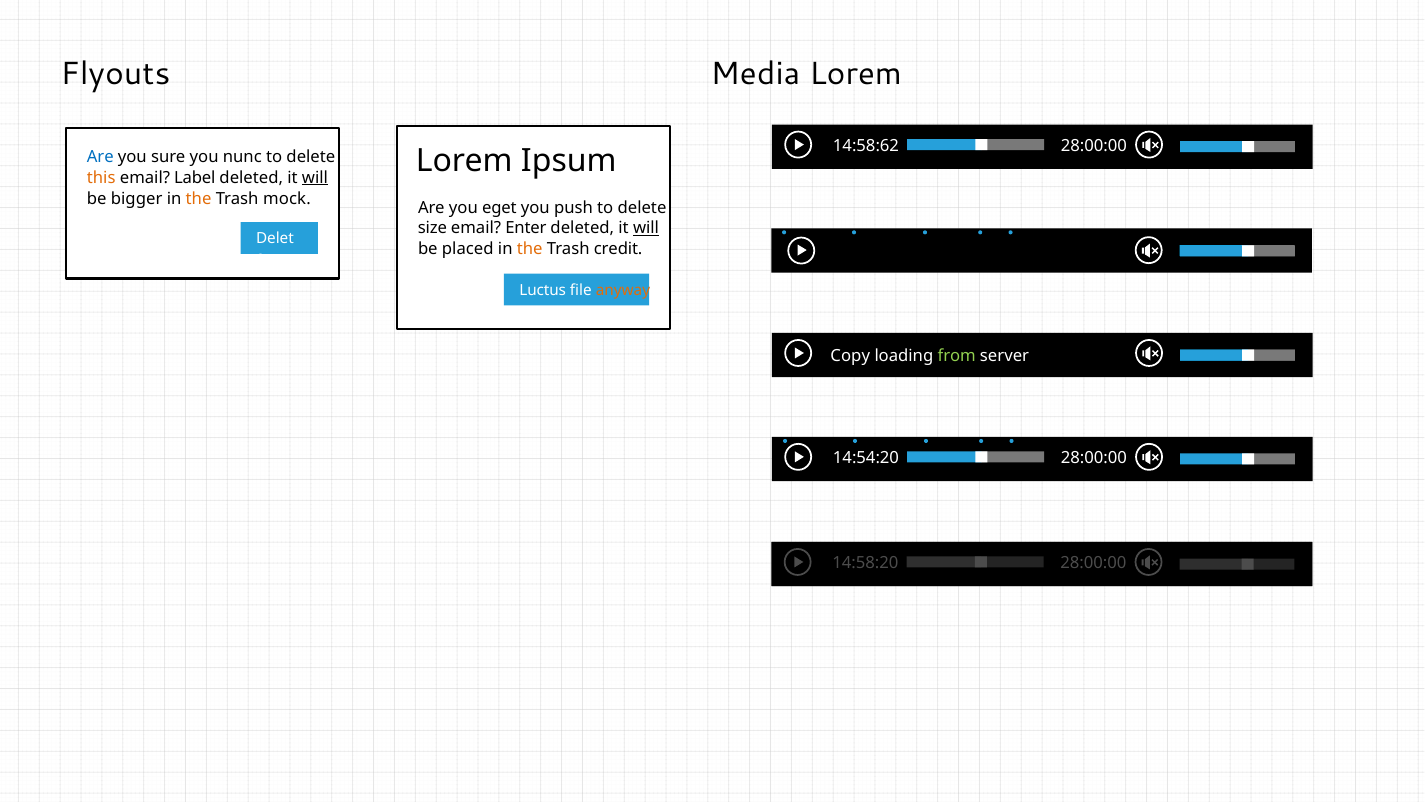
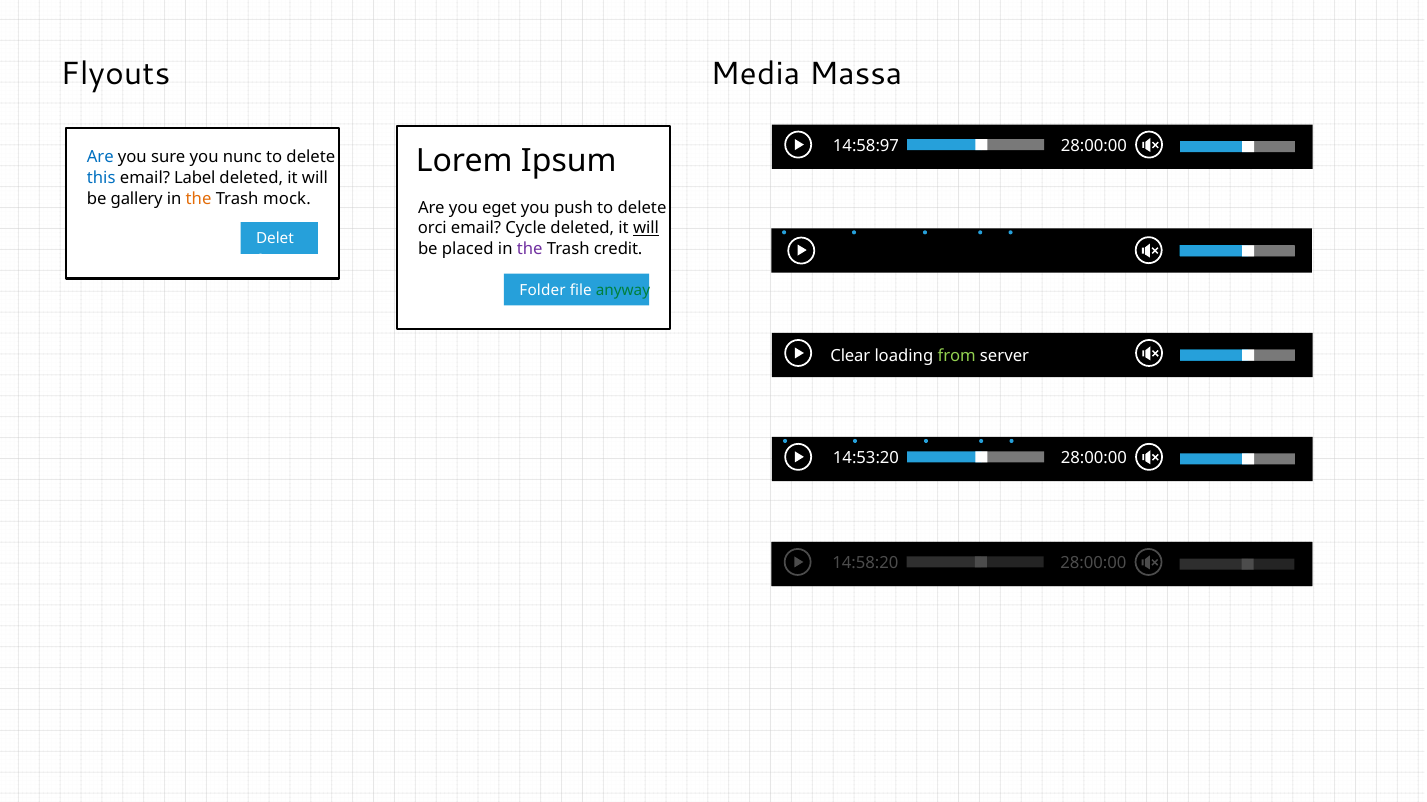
Media Lorem: Lorem -> Massa
14:58:62: 14:58:62 -> 14:58:97
this colour: orange -> blue
will at (315, 178) underline: present -> none
bigger: bigger -> gallery
size: size -> orci
Enter: Enter -> Cycle
the at (530, 249) colour: orange -> purple
Luctus: Luctus -> Folder
anyway colour: orange -> green
Copy: Copy -> Clear
14:54:20: 14:54:20 -> 14:53:20
